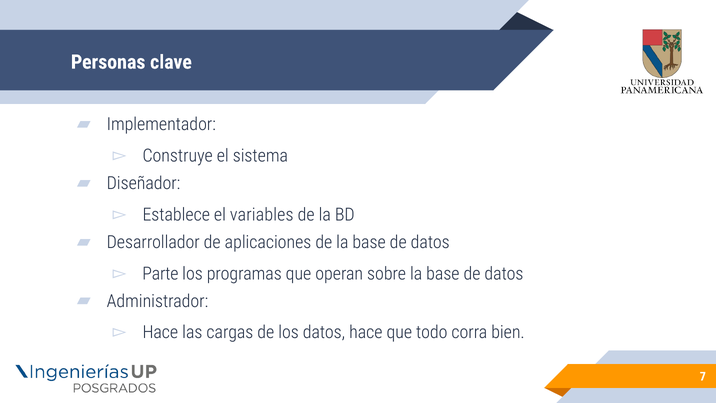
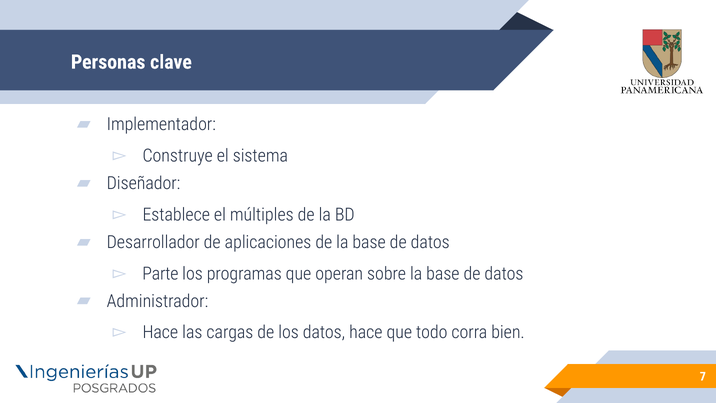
variables: variables -> múltiples
